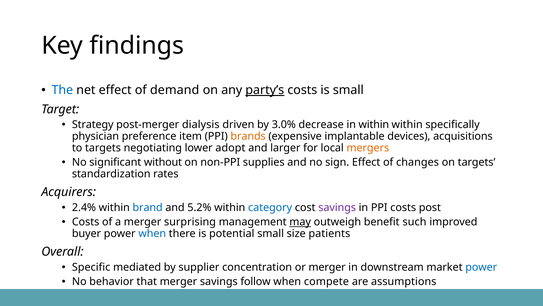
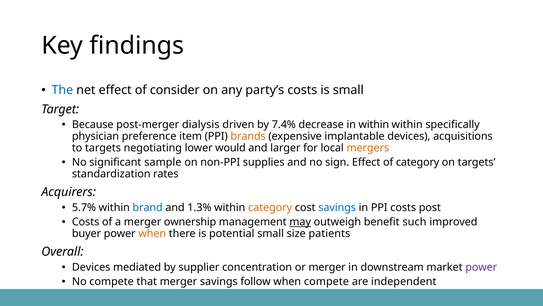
demand: demand -> consider
party’s underline: present -> none
Strategy: Strategy -> Because
3.0%: 3.0% -> 7.4%
adopt: adopt -> would
without: without -> sample
of changes: changes -> category
2.4%: 2.4% -> 5.7%
5.2%: 5.2% -> 1.3%
category at (270, 207) colour: blue -> orange
savings at (337, 207) colour: purple -> blue
surprising: surprising -> ownership
when at (152, 233) colour: blue -> orange
Specific at (91, 267): Specific -> Devices
power at (481, 267) colour: blue -> purple
No behavior: behavior -> compete
assumptions: assumptions -> independent
